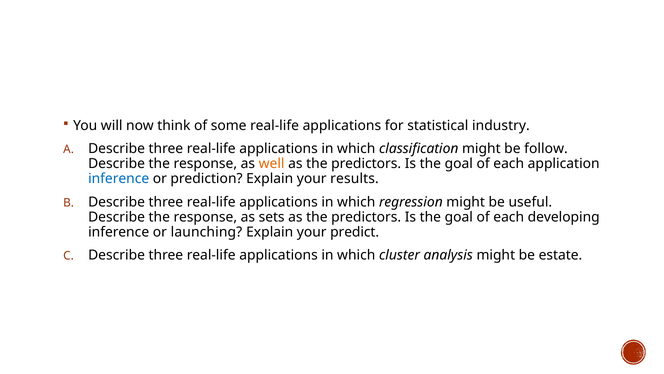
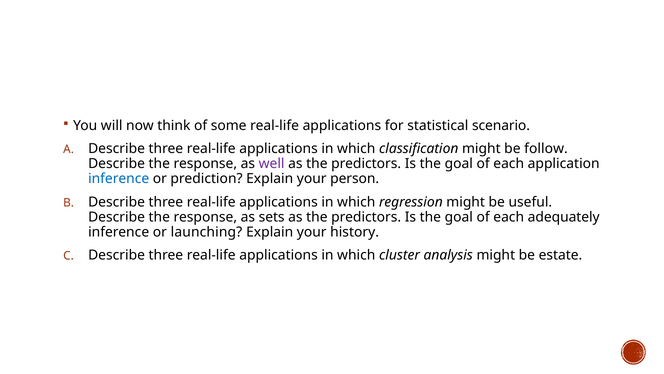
industry: industry -> scenario
well colour: orange -> purple
results: results -> person
developing: developing -> adequately
predict: predict -> history
